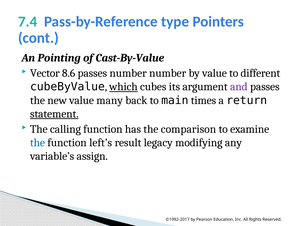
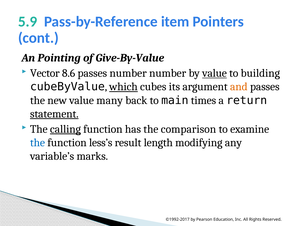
7.4: 7.4 -> 5.9
type: type -> item
Cast-By-Value: Cast-By-Value -> Give-By-Value
value at (215, 73) underline: none -> present
different: different -> building
and colour: purple -> orange
calling underline: none -> present
left’s: left’s -> less’s
legacy: legacy -> length
assign: assign -> marks
